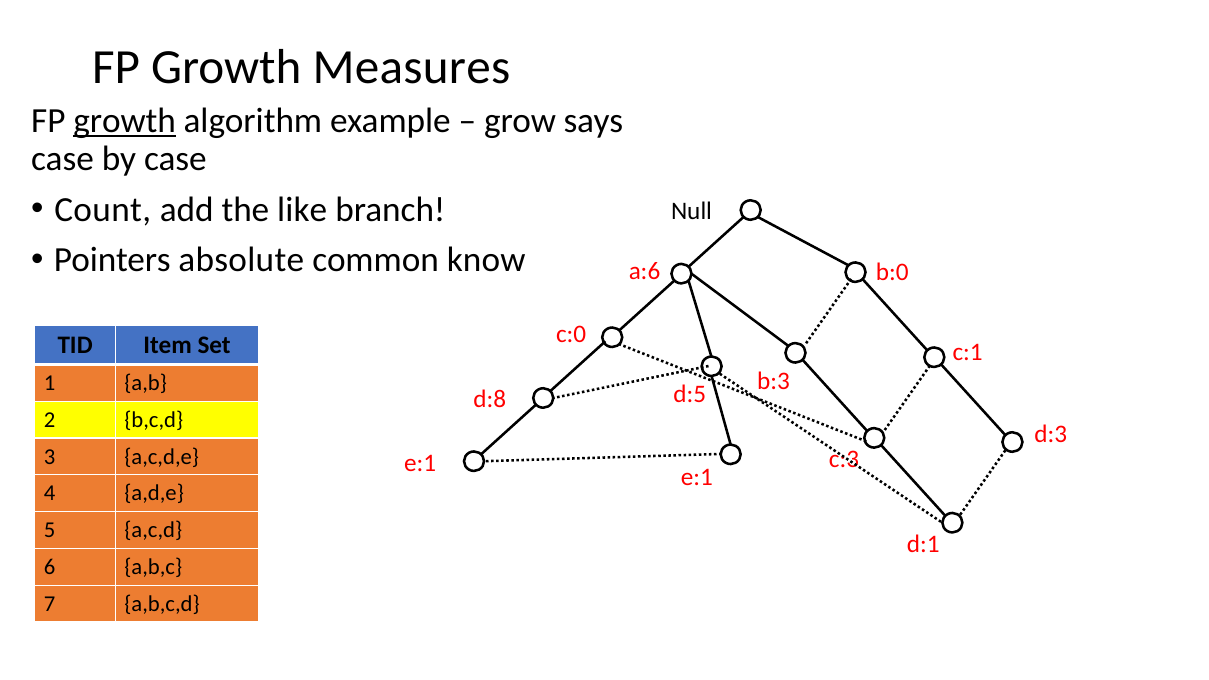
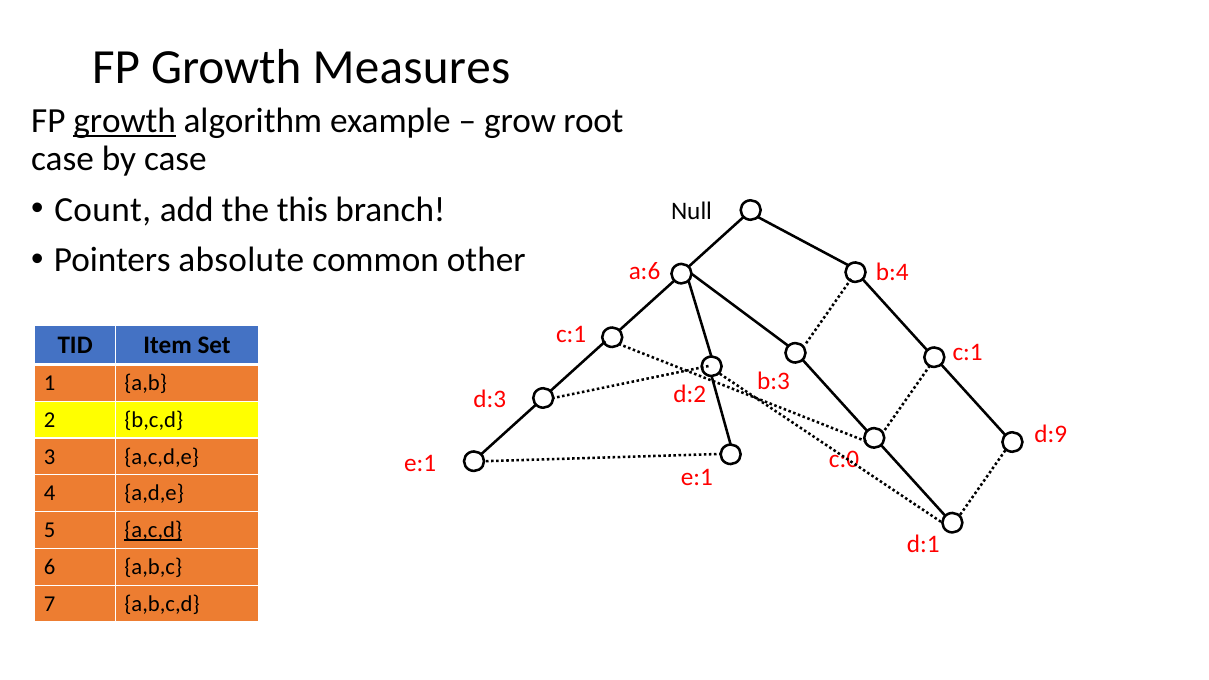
says: says -> root
like: like -> this
know: know -> other
b:0: b:0 -> b:4
c:0 at (571, 334): c:0 -> c:1
d:5: d:5 -> d:2
d:8: d:8 -> d:3
d:3: d:3 -> d:9
c:3: c:3 -> c:0
a,c,d underline: none -> present
